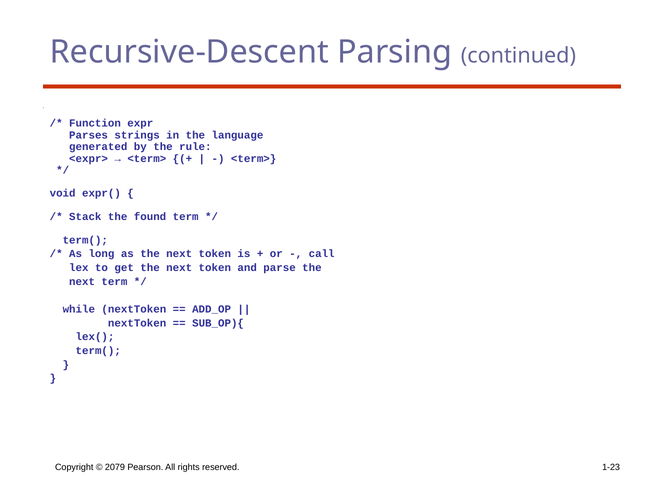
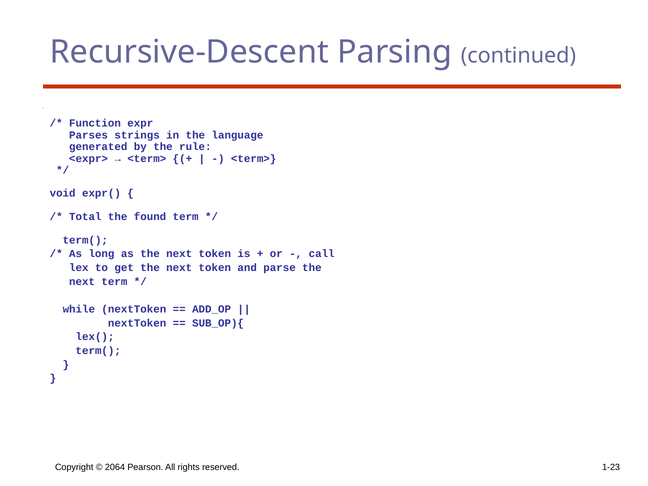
Stack: Stack -> Total
2079: 2079 -> 2064
